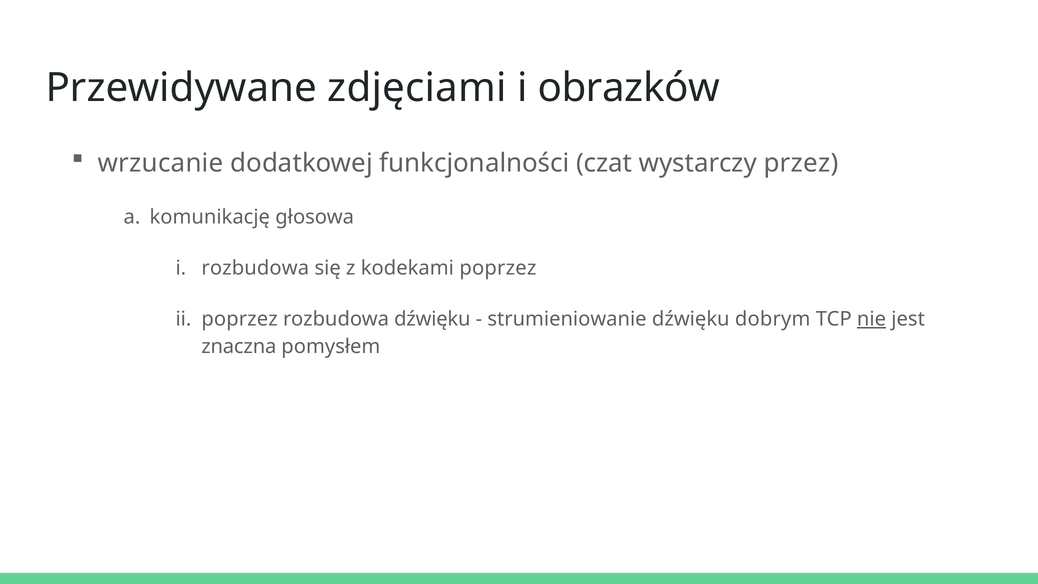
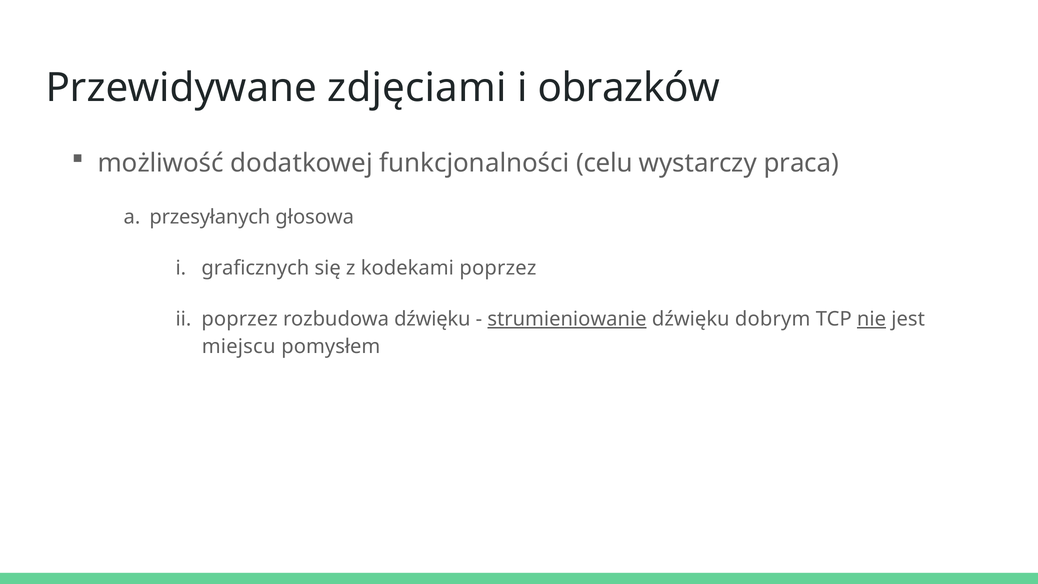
wrzucanie: wrzucanie -> możliwość
czat: czat -> celu
przez: przez -> praca
komunikację: komunikację -> przesyłanych
i rozbudowa: rozbudowa -> graficznych
strumieniowanie underline: none -> present
znaczna: znaczna -> miejscu
